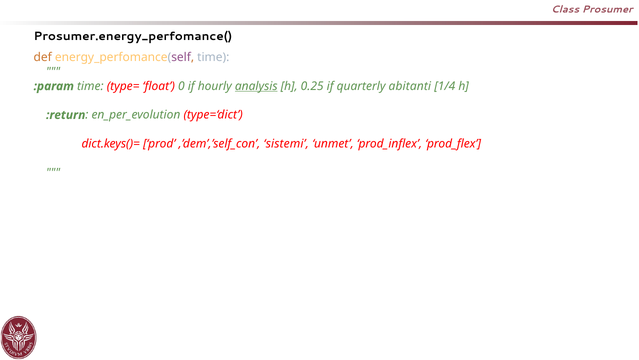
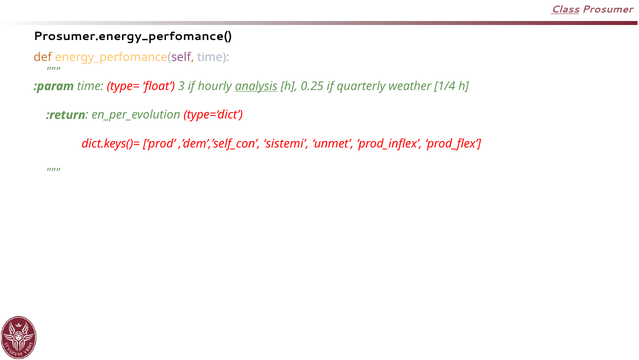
Class underline: none -> present
0: 0 -> 3
abitanti: abitanti -> weather
